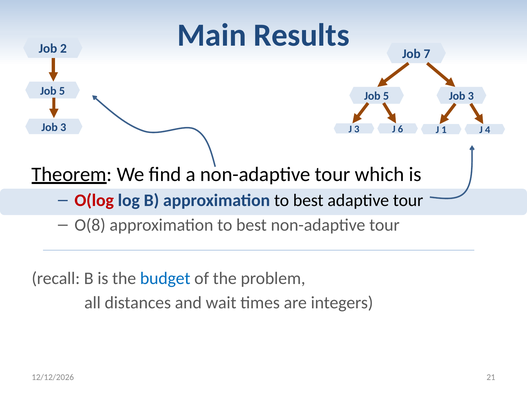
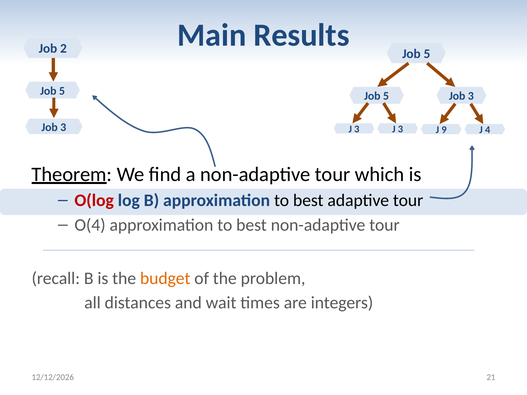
7 at (427, 54): 7 -> 5
3 J 6: 6 -> 3
1: 1 -> 9
O(8: O(8 -> O(4
budget colour: blue -> orange
